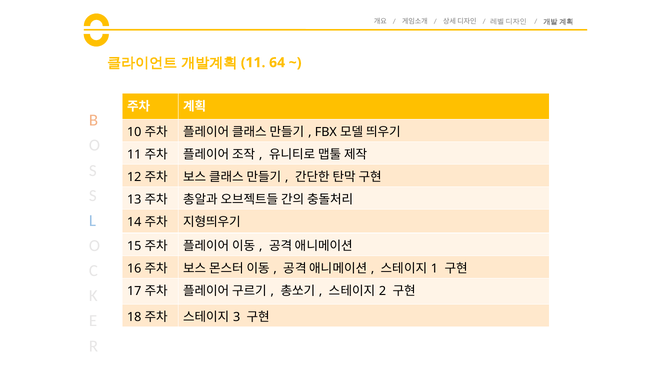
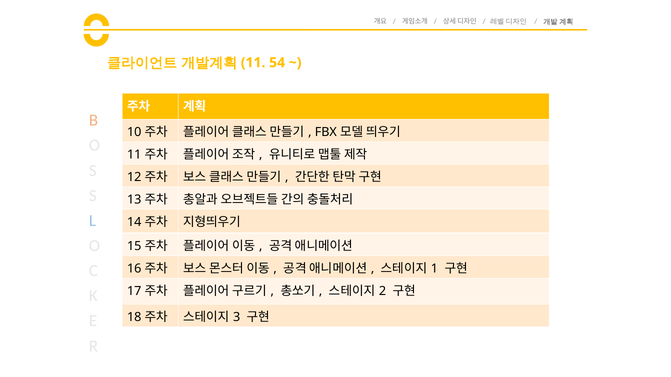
64: 64 -> 54
